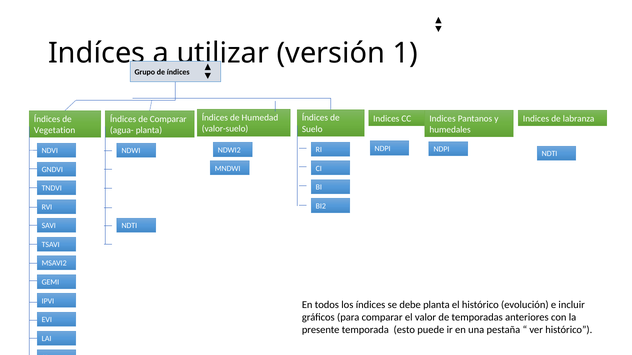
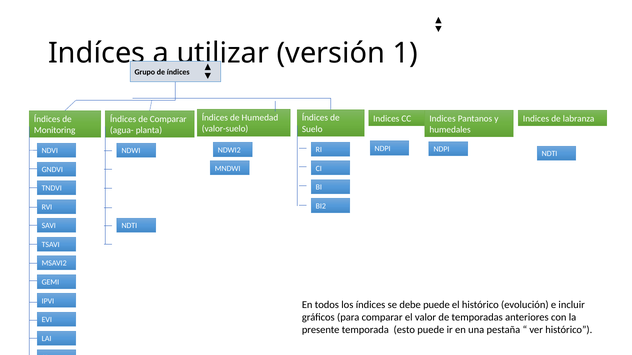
Vegetation: Vegetation -> Monitoring
debe planta: planta -> puede
